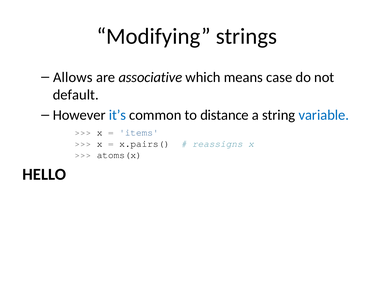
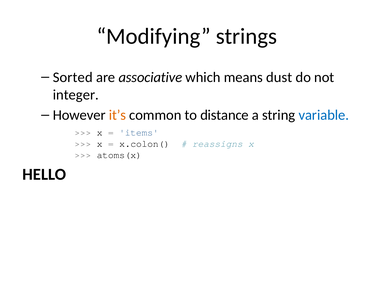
Allows: Allows -> Sorted
case: case -> dust
default: default -> integer
it’s colour: blue -> orange
x.pairs(: x.pairs( -> x.colon(
